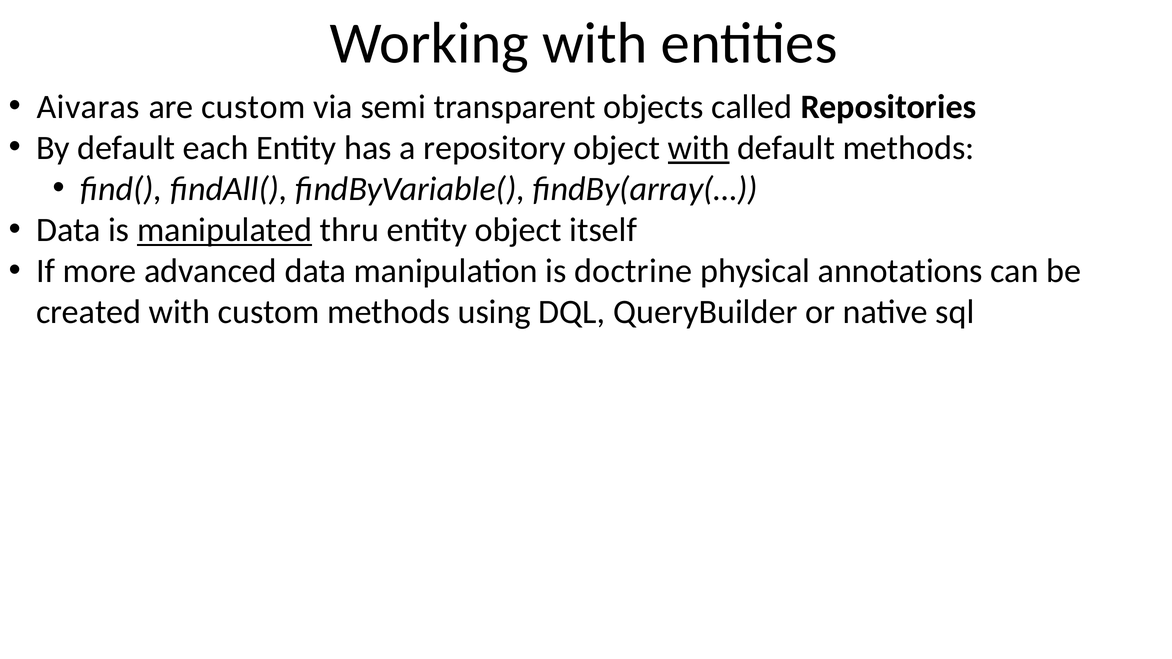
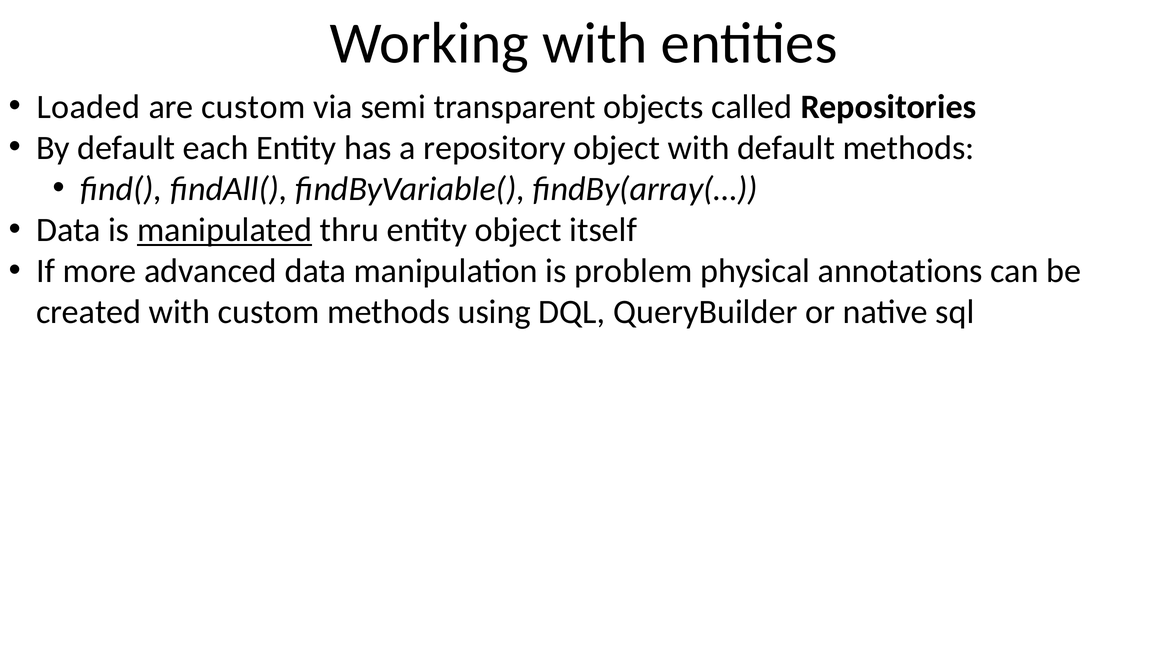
Aivaras: Aivaras -> Loaded
with at (699, 148) underline: present -> none
doctrine: doctrine -> problem
